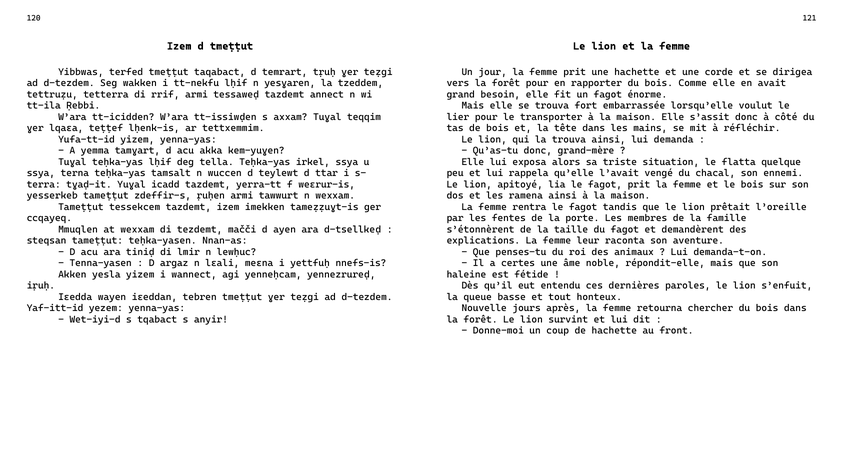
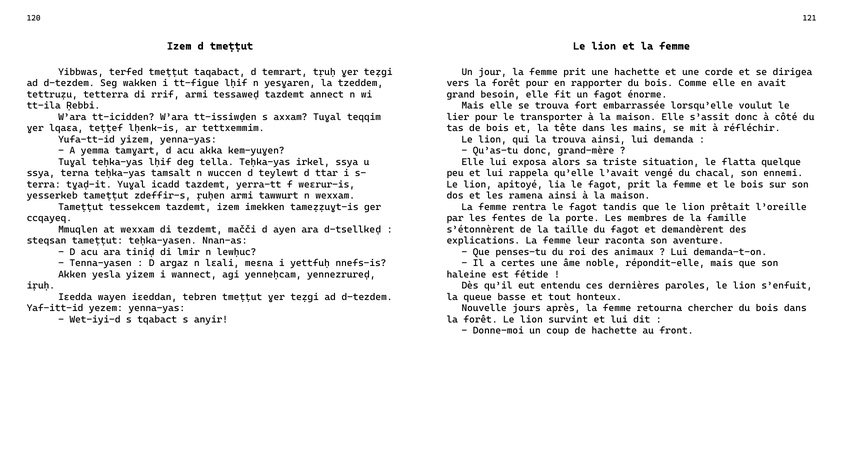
tt-nekfu: tt-nekfu -> tt-figue
